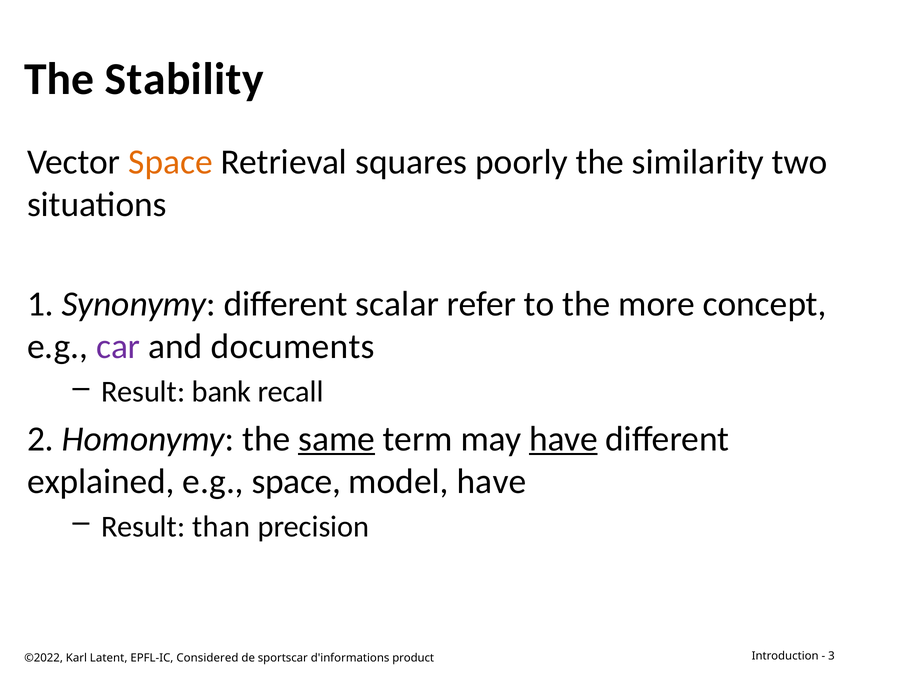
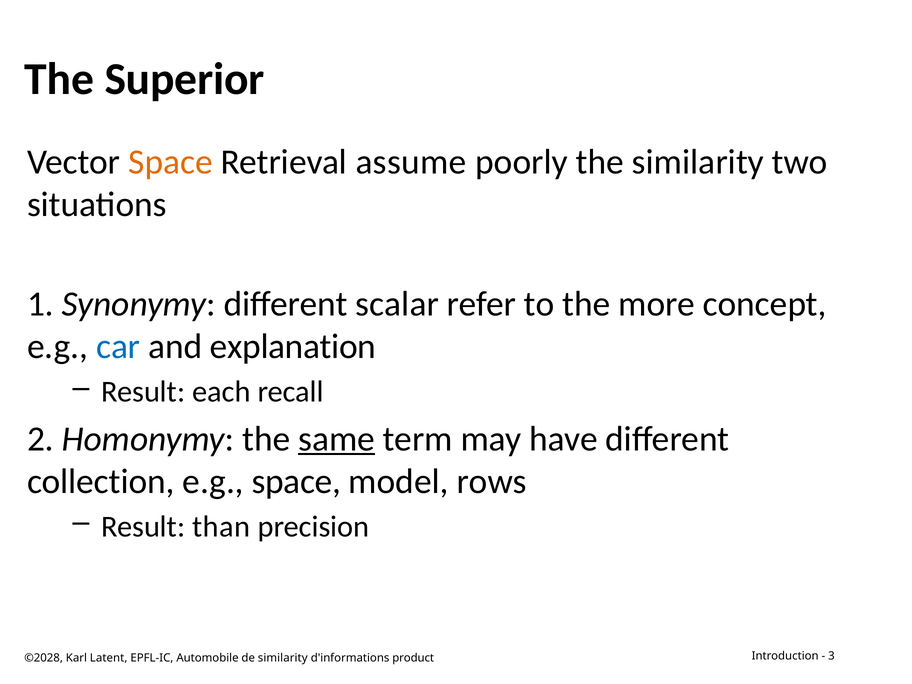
Stability: Stability -> Superior
squares: squares -> assume
car colour: purple -> blue
documents: documents -> explanation
bank: bank -> each
have at (563, 439) underline: present -> none
explained: explained -> collection
model have: have -> rows
©2022: ©2022 -> ©2028
Considered: Considered -> Automobile
de sportscar: sportscar -> similarity
